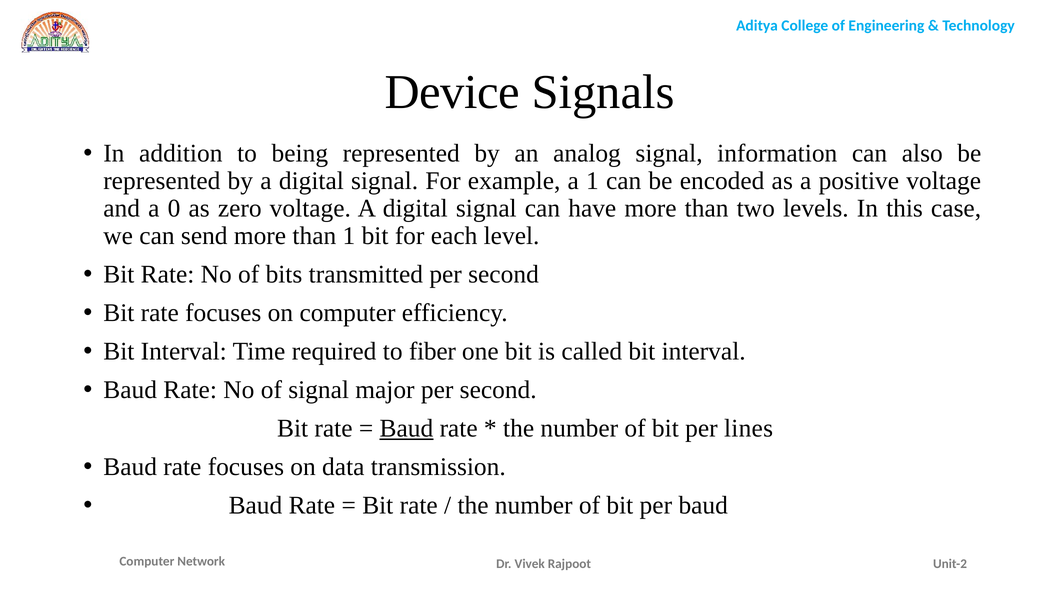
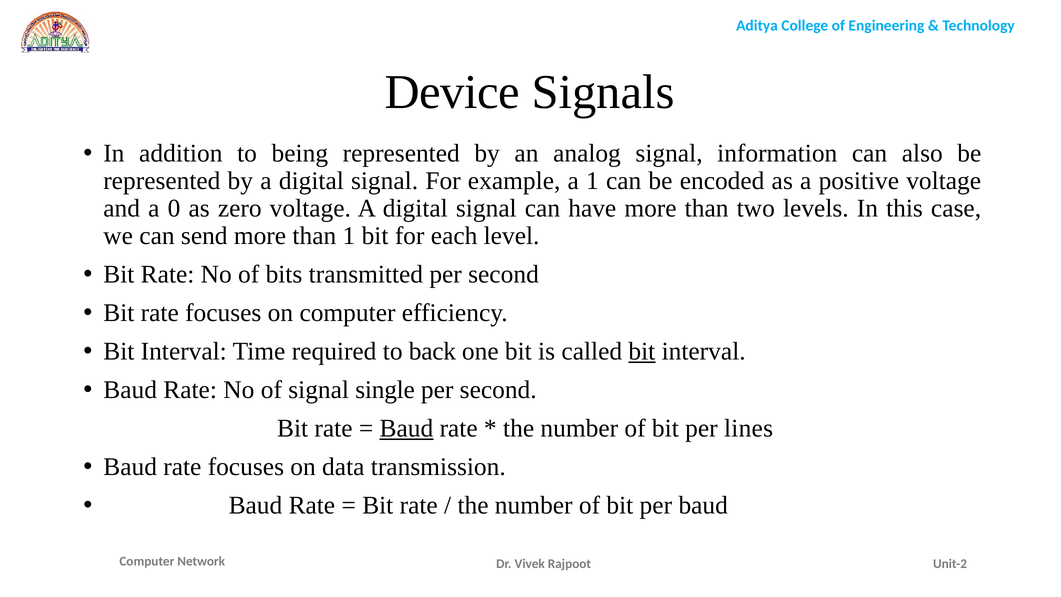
fiber: fiber -> back
bit at (642, 351) underline: none -> present
major: major -> single
